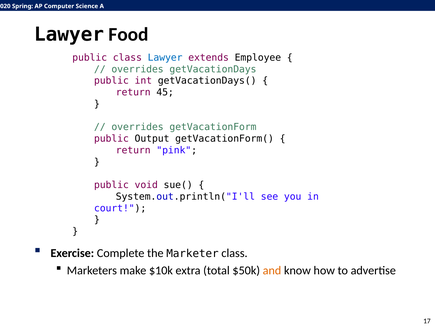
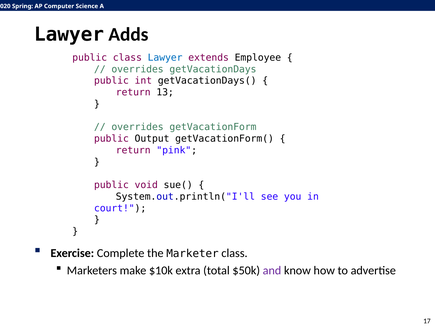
Food: Food -> Adds
45: 45 -> 13
and colour: orange -> purple
